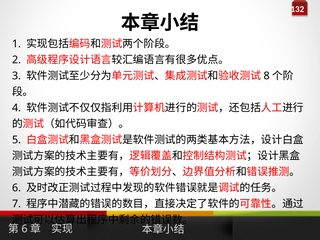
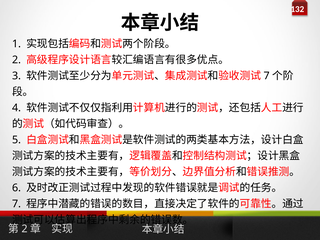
8 at (267, 76): 8 -> 7
6 at (25, 229): 6 -> 2
